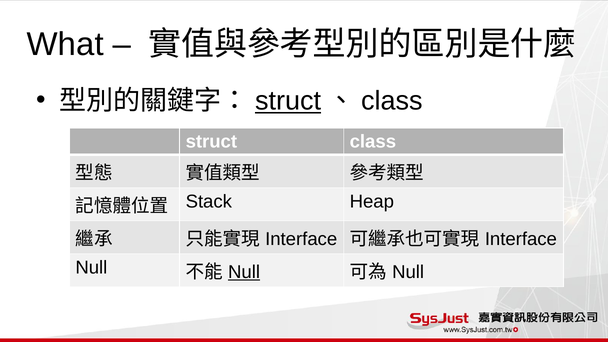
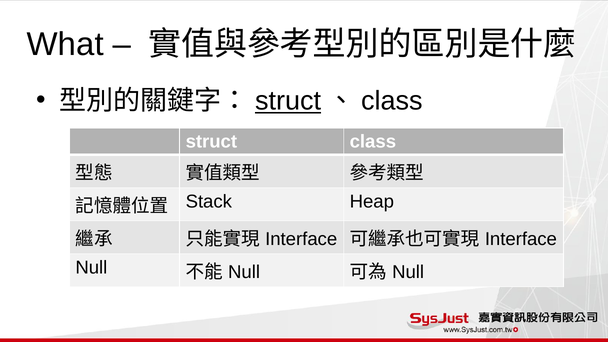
Null at (244, 272) underline: present -> none
